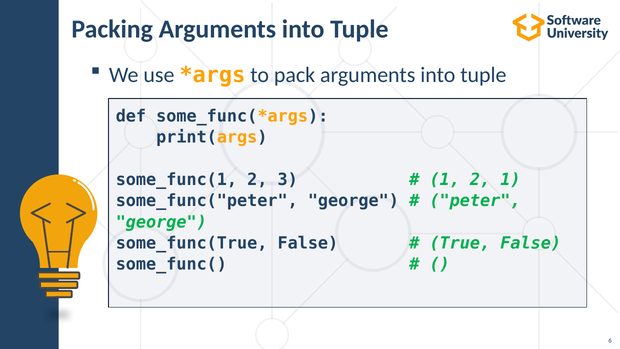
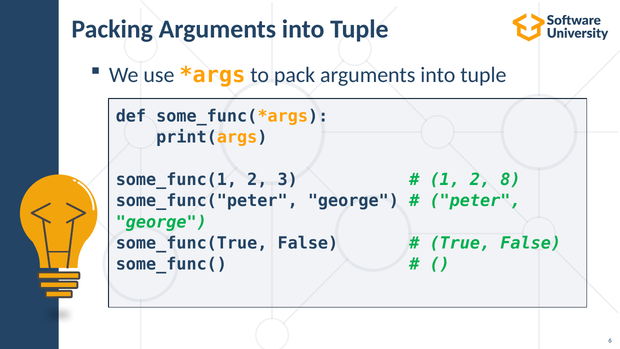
2 1: 1 -> 8
